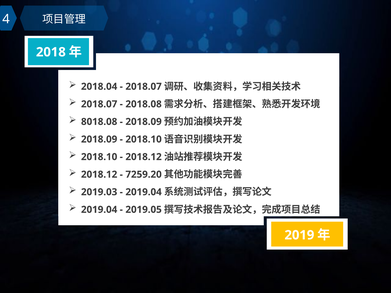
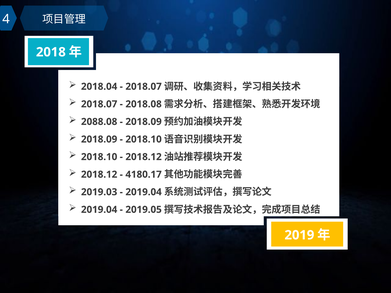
8018.08: 8018.08 -> 2088.08
7259.20: 7259.20 -> 4180.17
